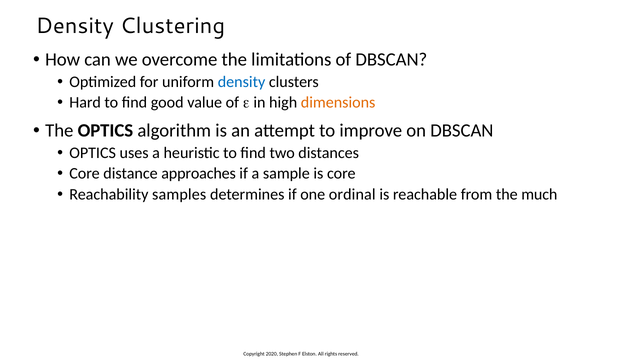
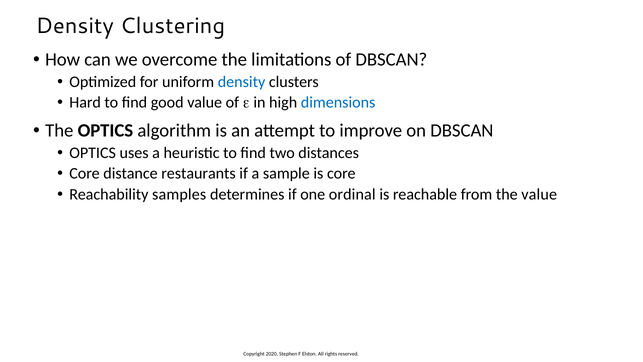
dimensions colour: orange -> blue
approaches: approaches -> restaurants
the much: much -> value
